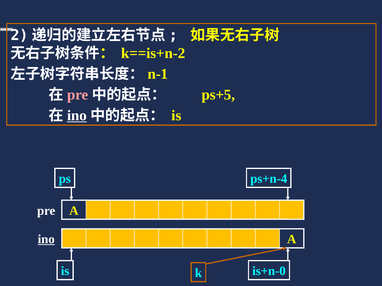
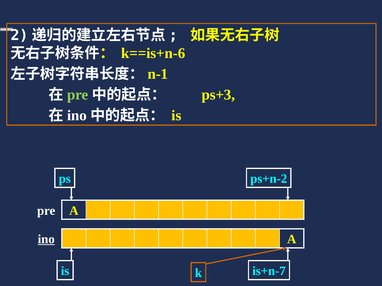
k==is+n-2: k==is+n-2 -> k==is+n-6
pre at (78, 95) colour: pink -> light green
ps+5: ps+5 -> ps+3
ino at (77, 116) underline: present -> none
ps+n-4: ps+n-4 -> ps+n-2
is+n-0: is+n-0 -> is+n-7
